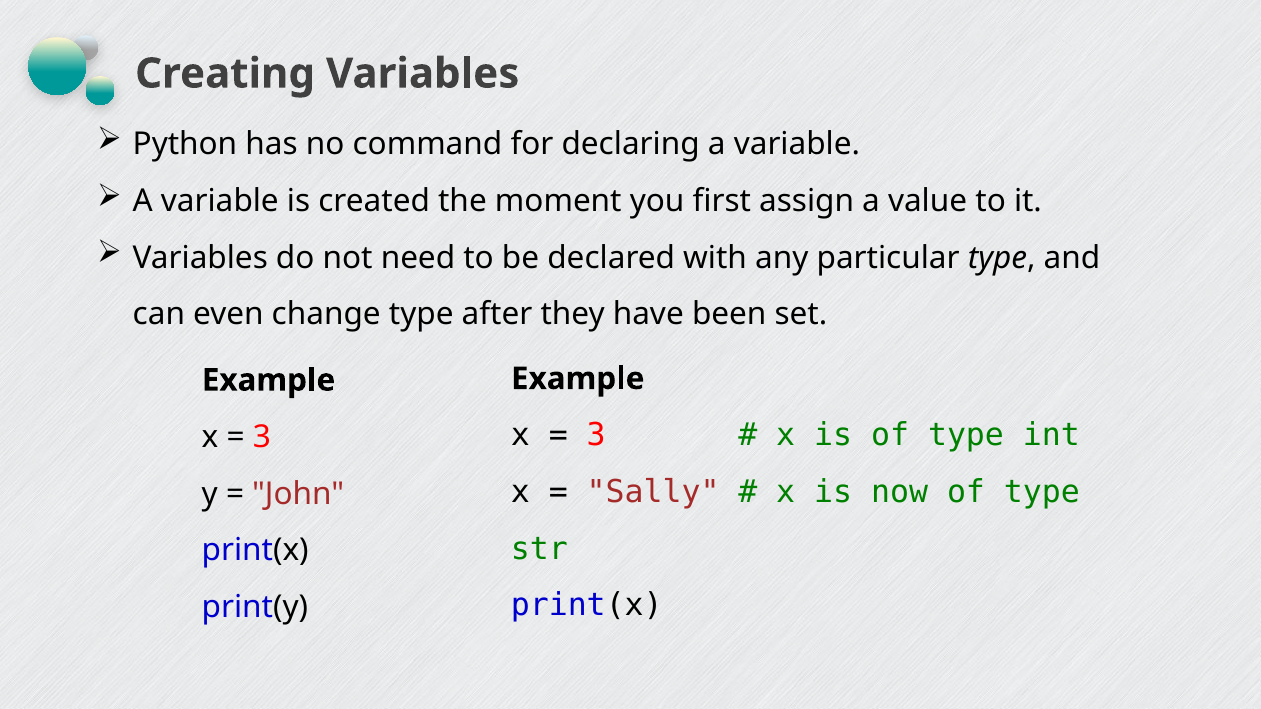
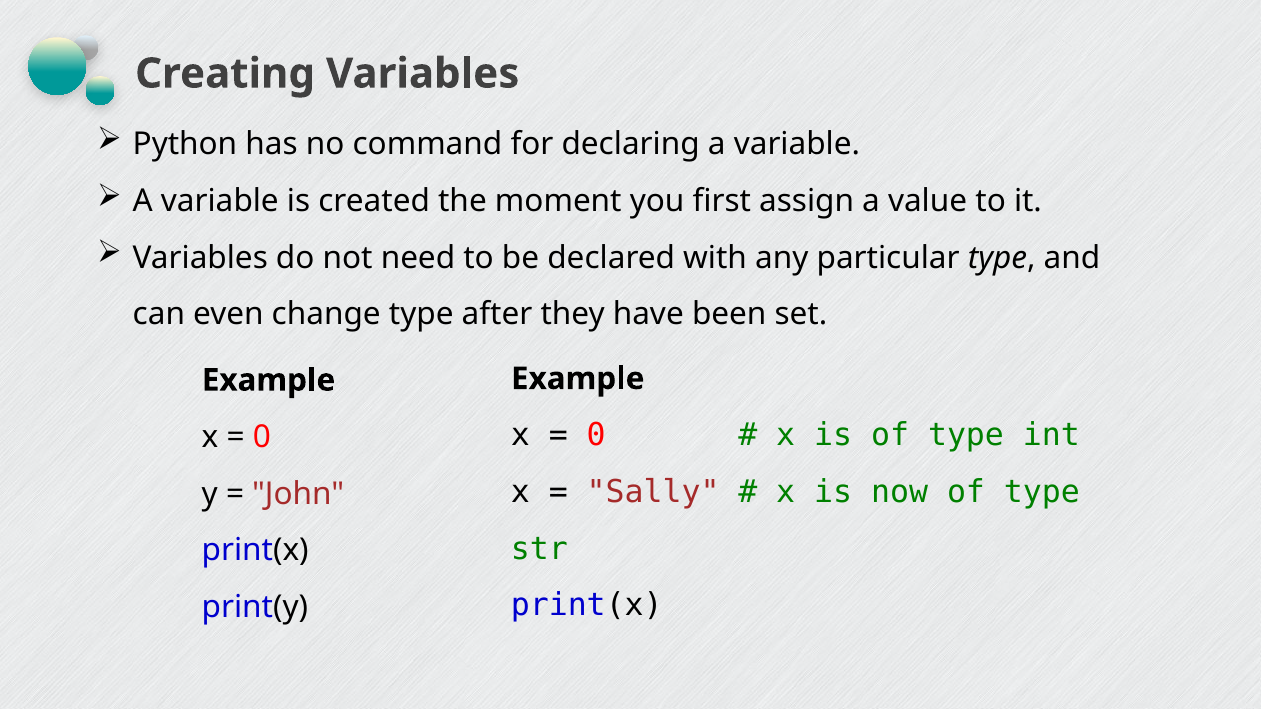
3 at (596, 436): 3 -> 0
3 at (262, 437): 3 -> 0
